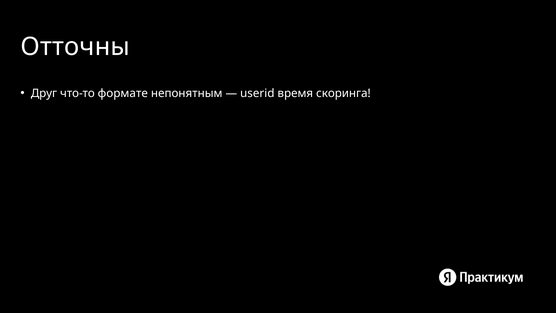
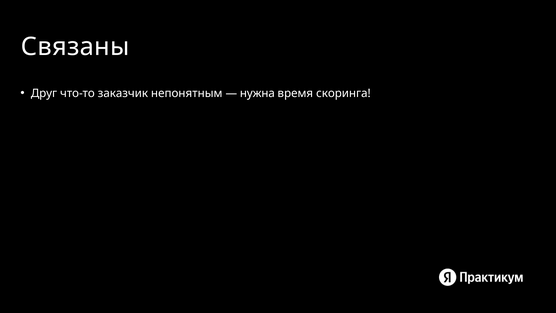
Отточны: Отточны -> Связаны
формате: формате -> заказчик
userid: userid -> нужна
